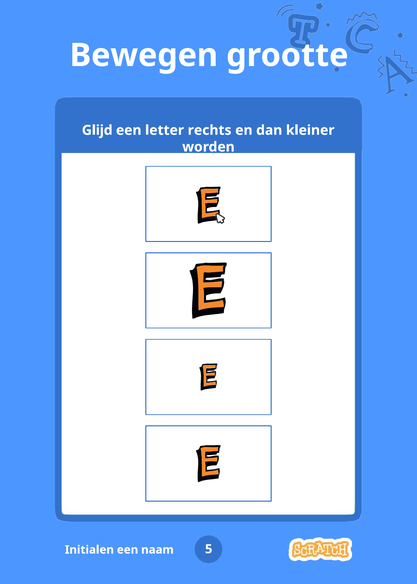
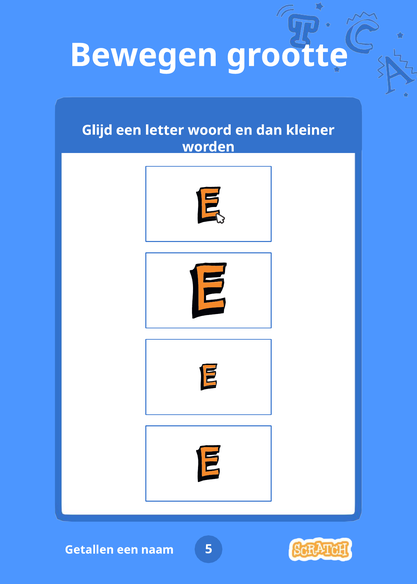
rechts: rechts -> woord
Initialen: Initialen -> Getallen
